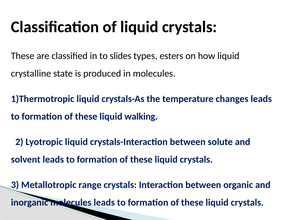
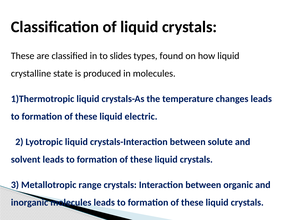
esters: esters -> found
walking: walking -> electric
